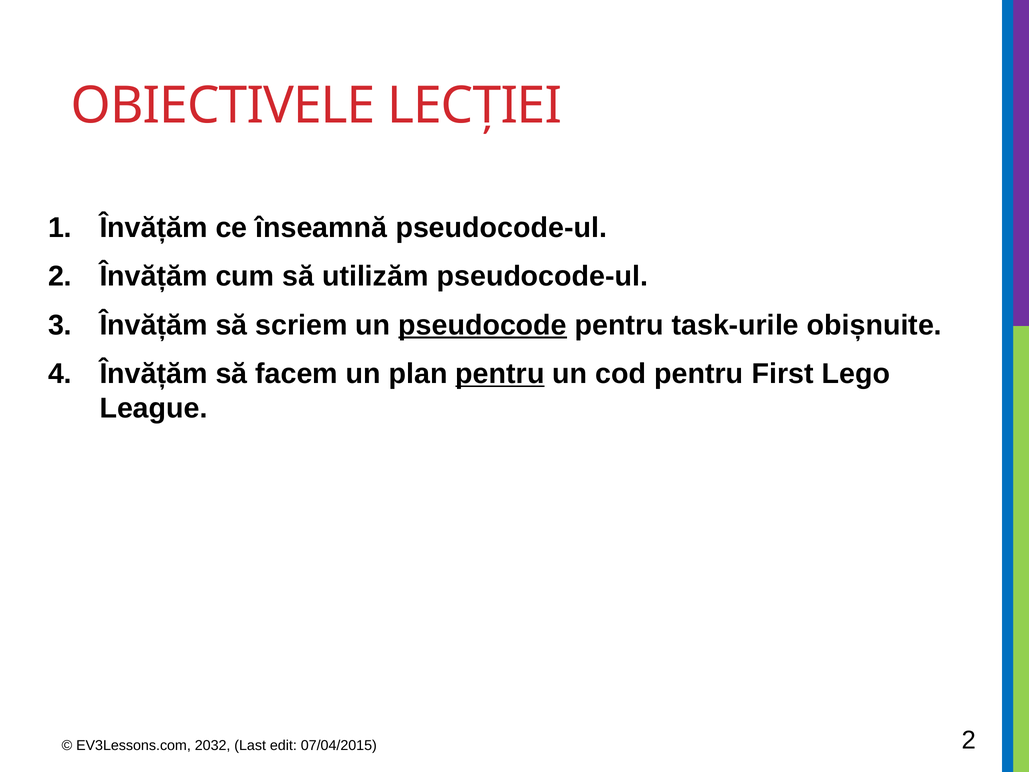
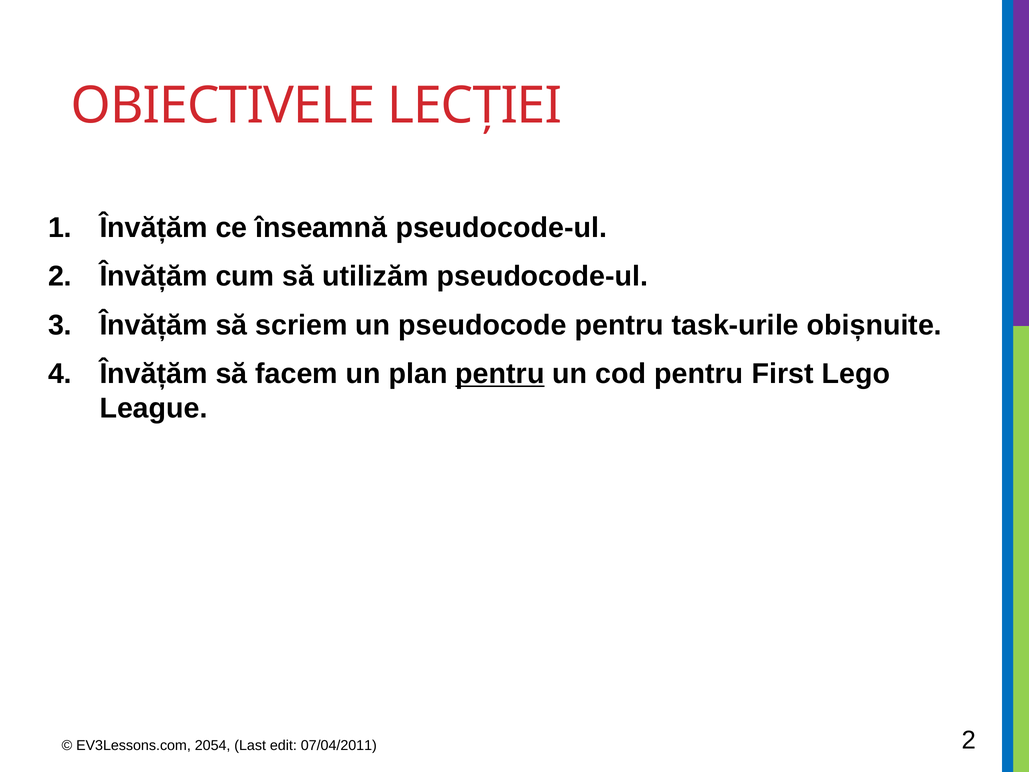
pseudocode underline: present -> none
2032: 2032 -> 2054
07/04/2015: 07/04/2015 -> 07/04/2011
